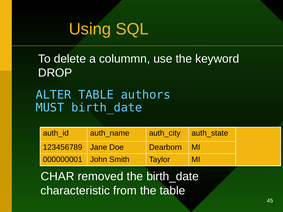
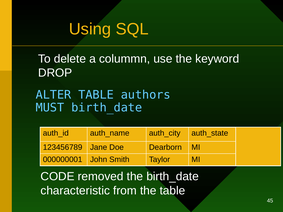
CHAR: CHAR -> CODE
